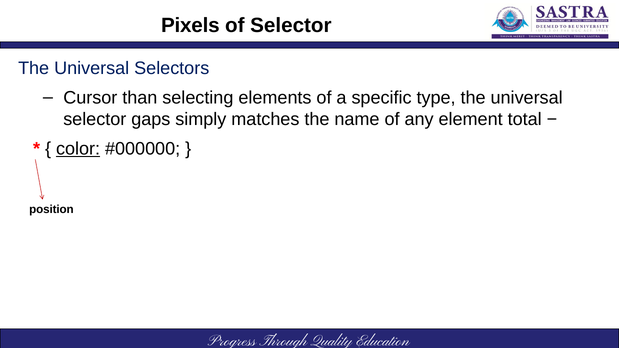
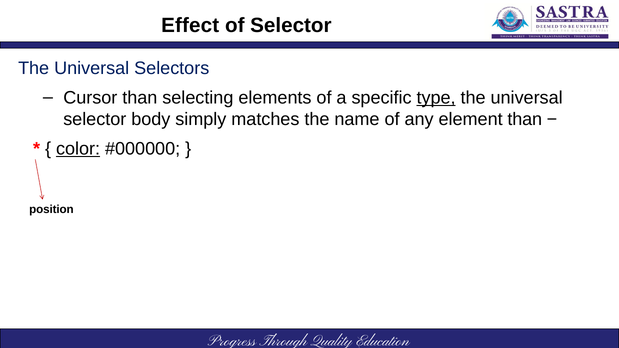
Pixels: Pixels -> Effect
type underline: none -> present
gaps: gaps -> body
element total: total -> than
